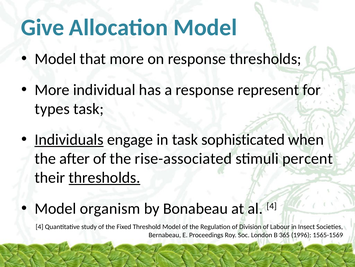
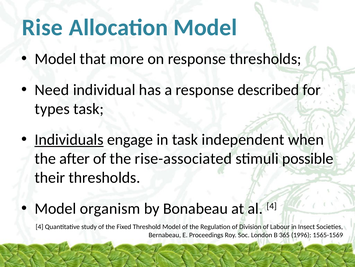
Give: Give -> Rise
More at (52, 90): More -> Need
represent: represent -> described
sophisticated: sophisticated -> independent
percent: percent -> possible
thresholds at (104, 177) underline: present -> none
